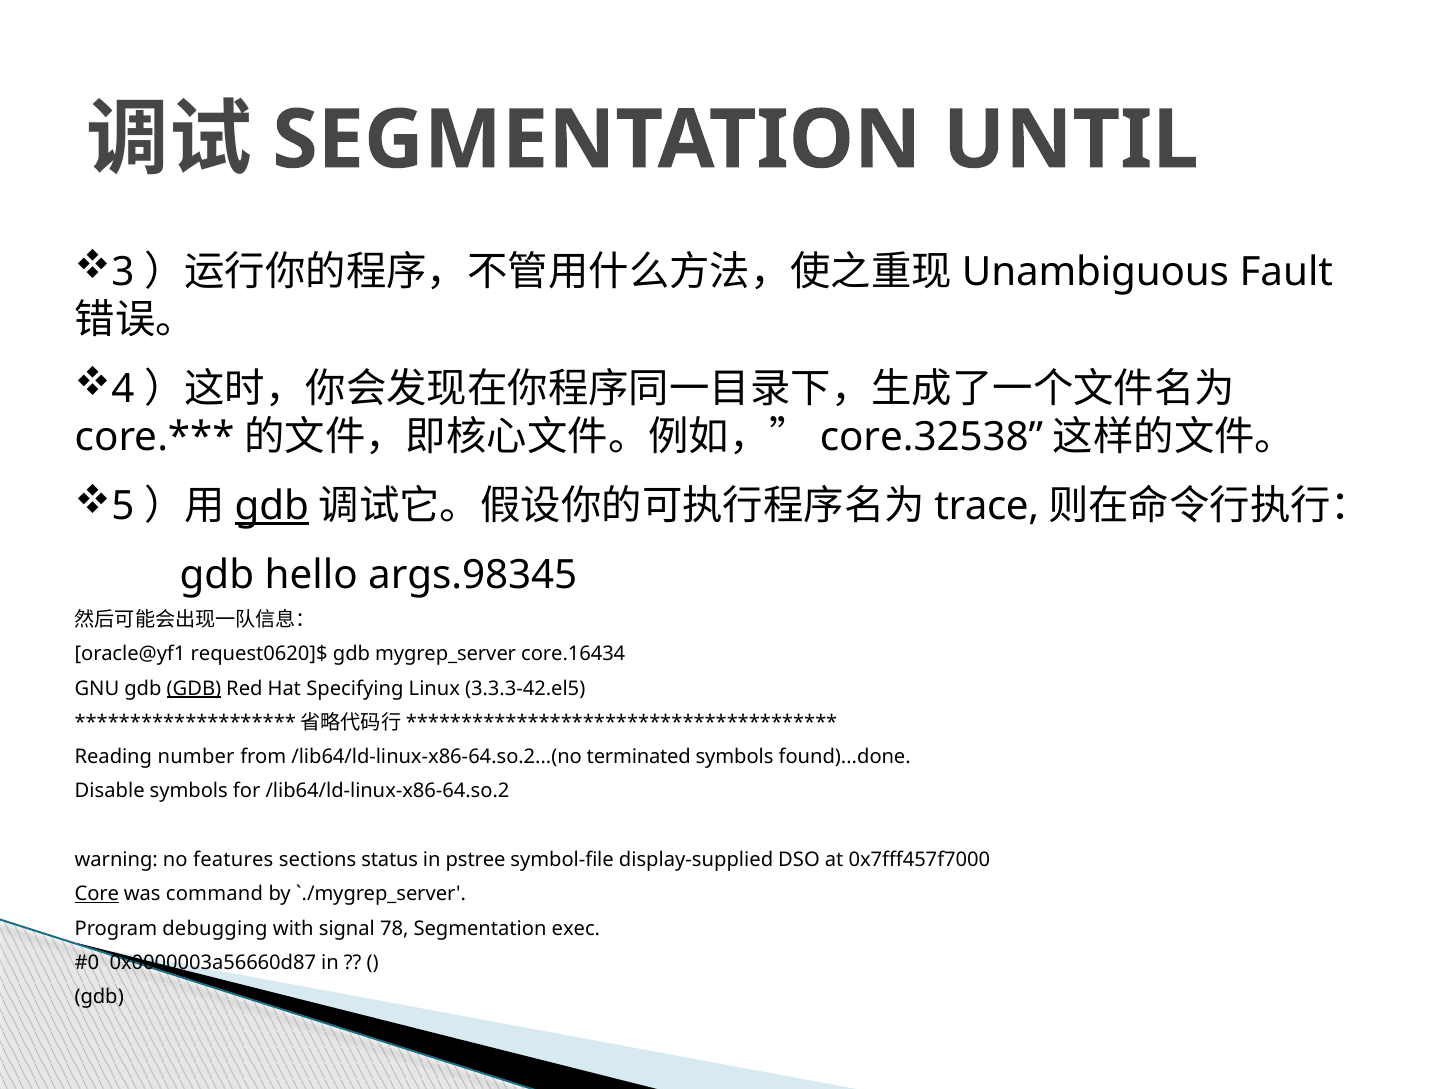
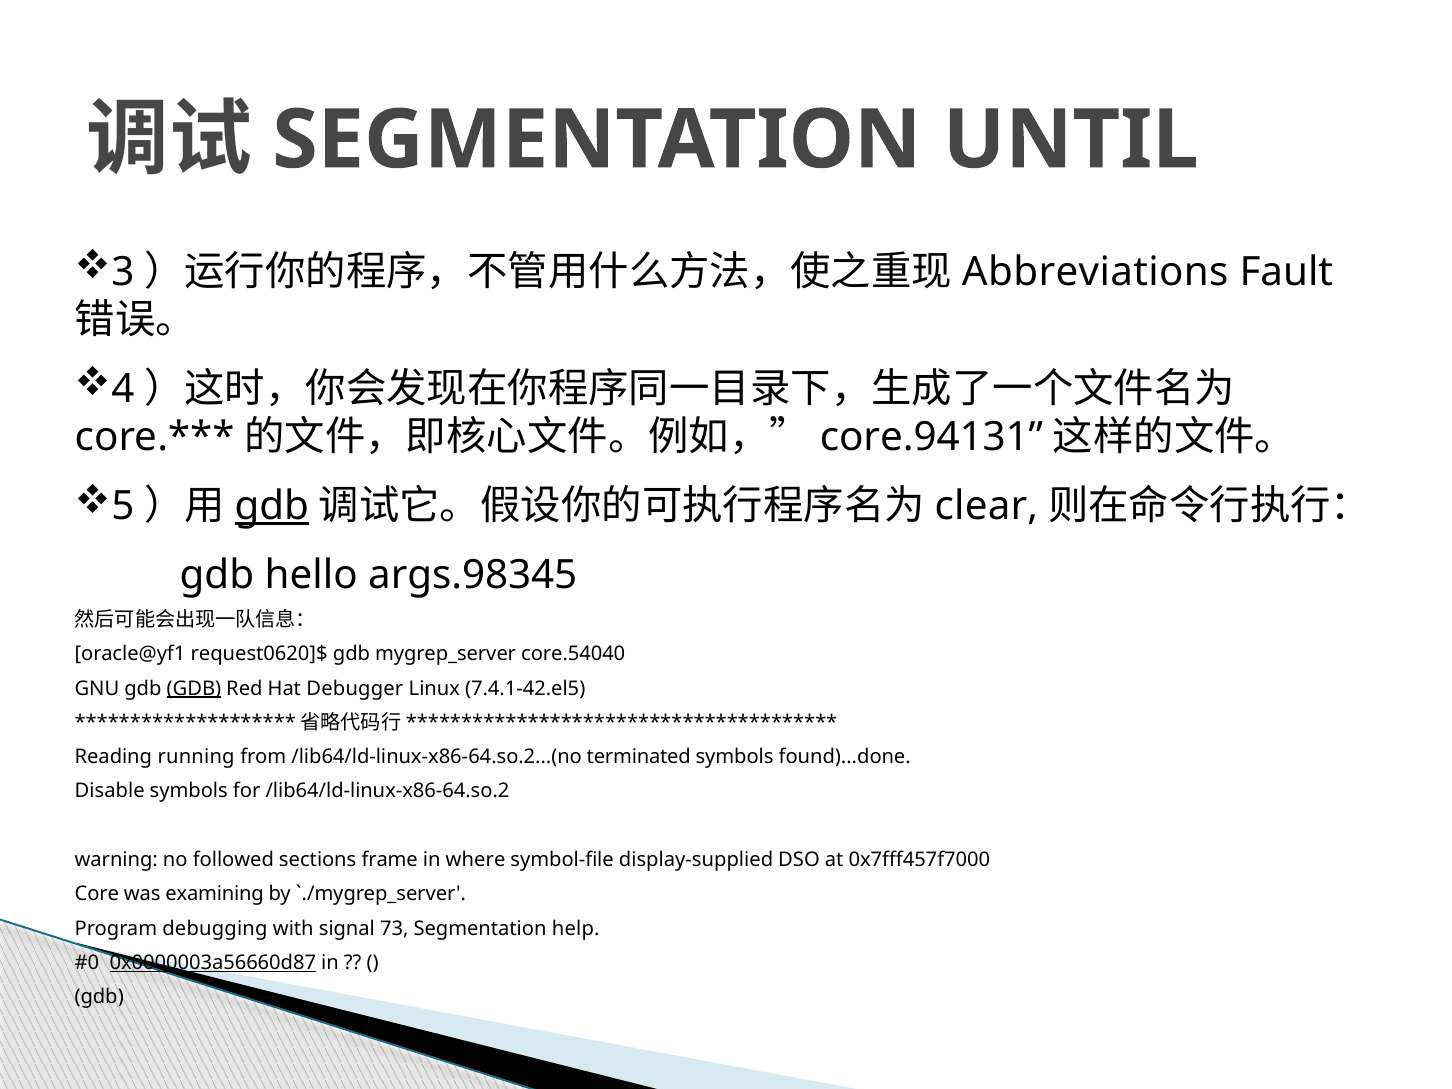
Unambiguous: Unambiguous -> Abbreviations
core.32538: core.32538 -> core.94131
trace: trace -> clear
core.16434: core.16434 -> core.54040
Specifying: Specifying -> Debugger
3.3.3-42.el5: 3.3.3-42.el5 -> 7.4.1-42.el5
number: number -> running
features: features -> followed
status: status -> frame
pstree: pstree -> where
Core underline: present -> none
command: command -> examining
78: 78 -> 73
exec: exec -> help
0x0000003a56660d87 underline: none -> present
